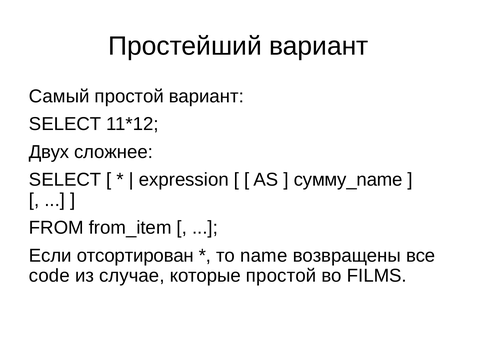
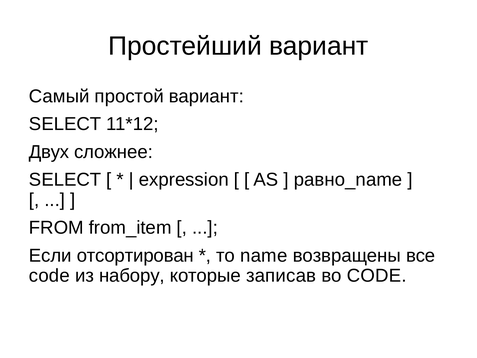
сумму_name: сумму_name -> равно_name
случае: случае -> набору
которые простой: простой -> записав
во FILMS: FILMS -> CODE
